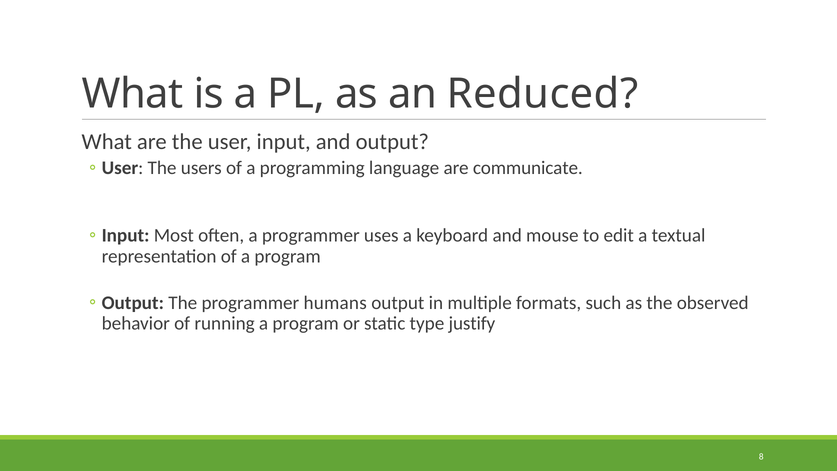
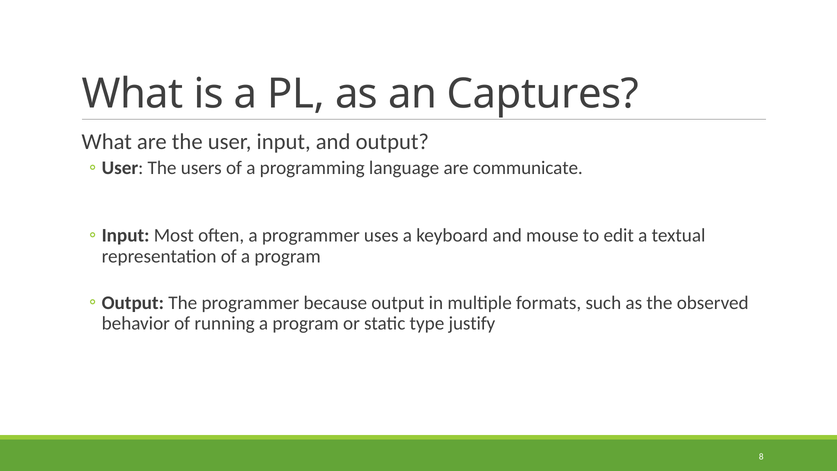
Reduced: Reduced -> Captures
humans: humans -> because
